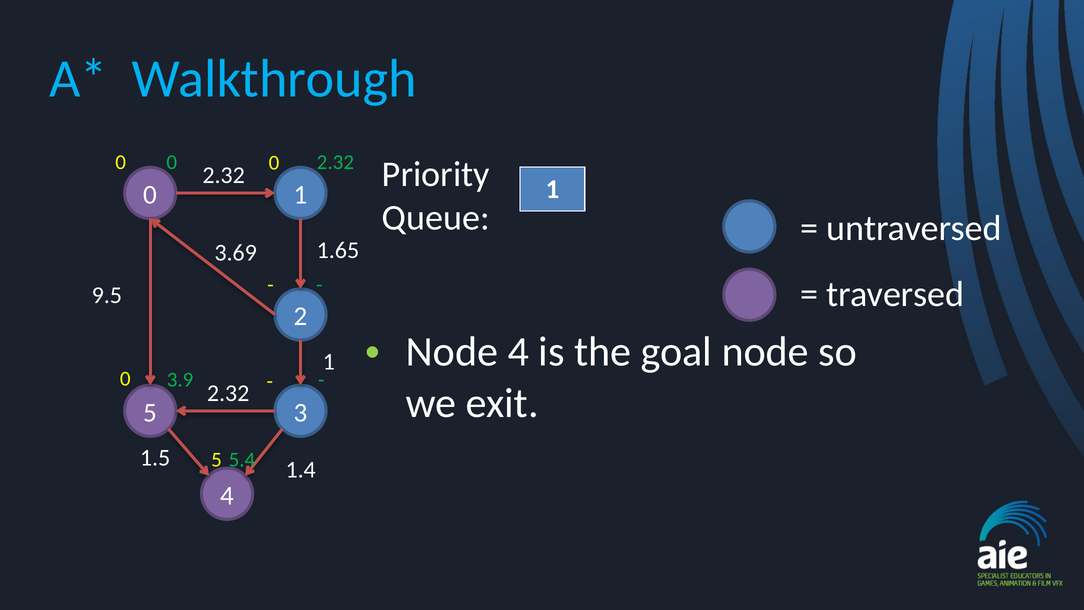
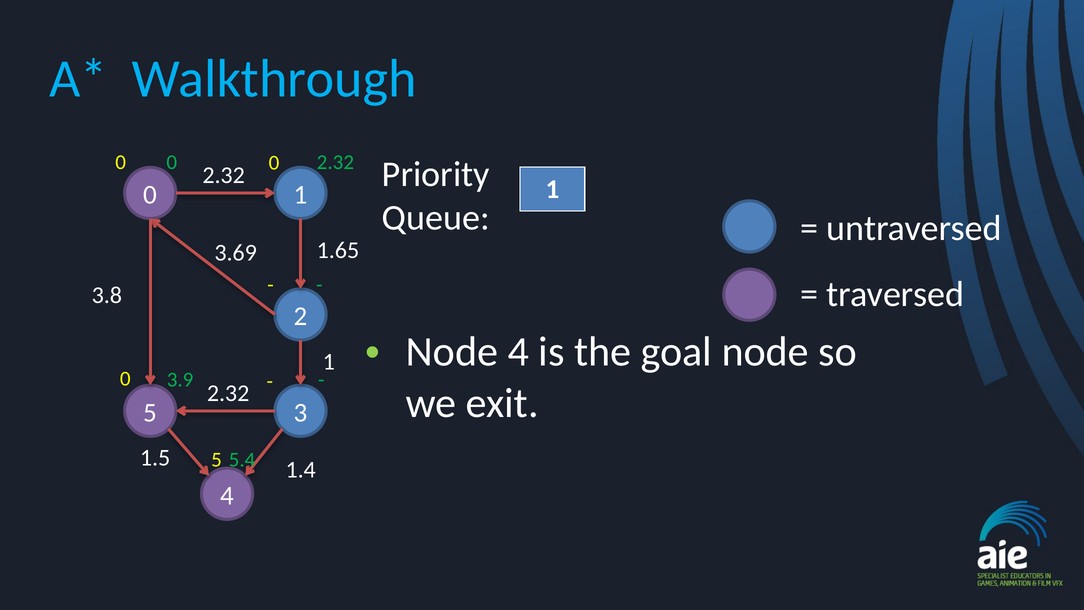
9.5: 9.5 -> 3.8
